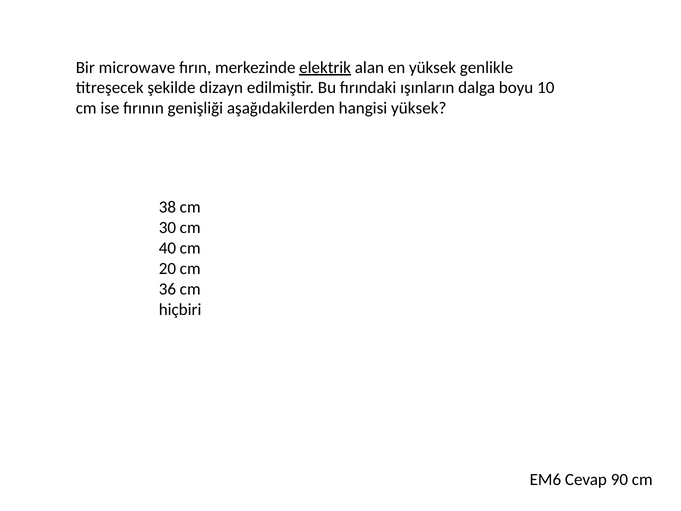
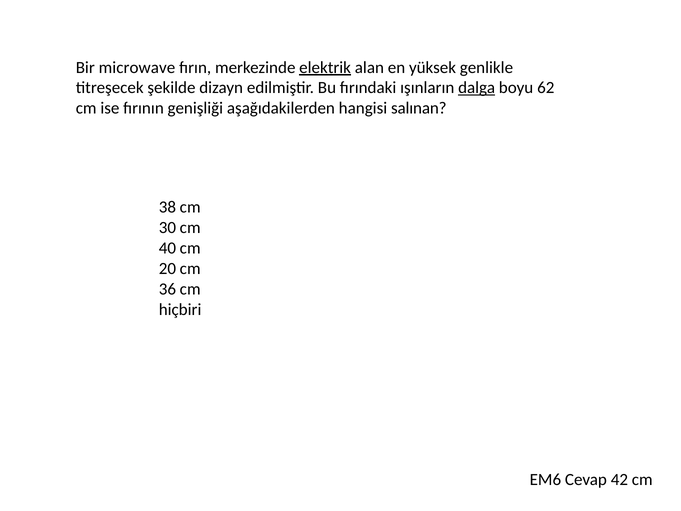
dalga underline: none -> present
10: 10 -> 62
hangisi yüksek: yüksek -> salınan
90: 90 -> 42
